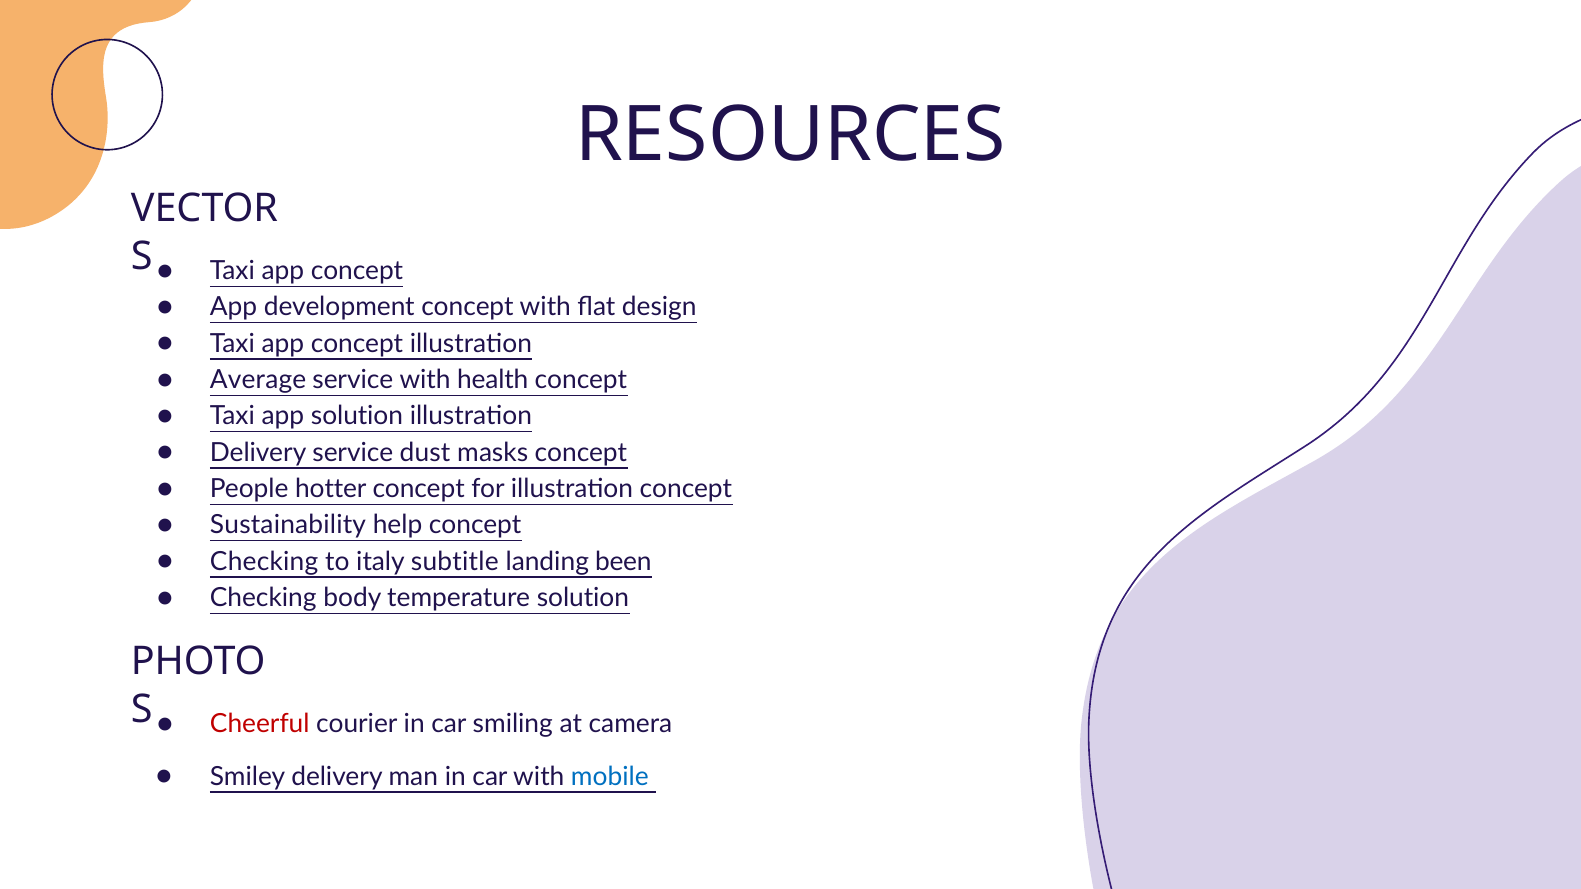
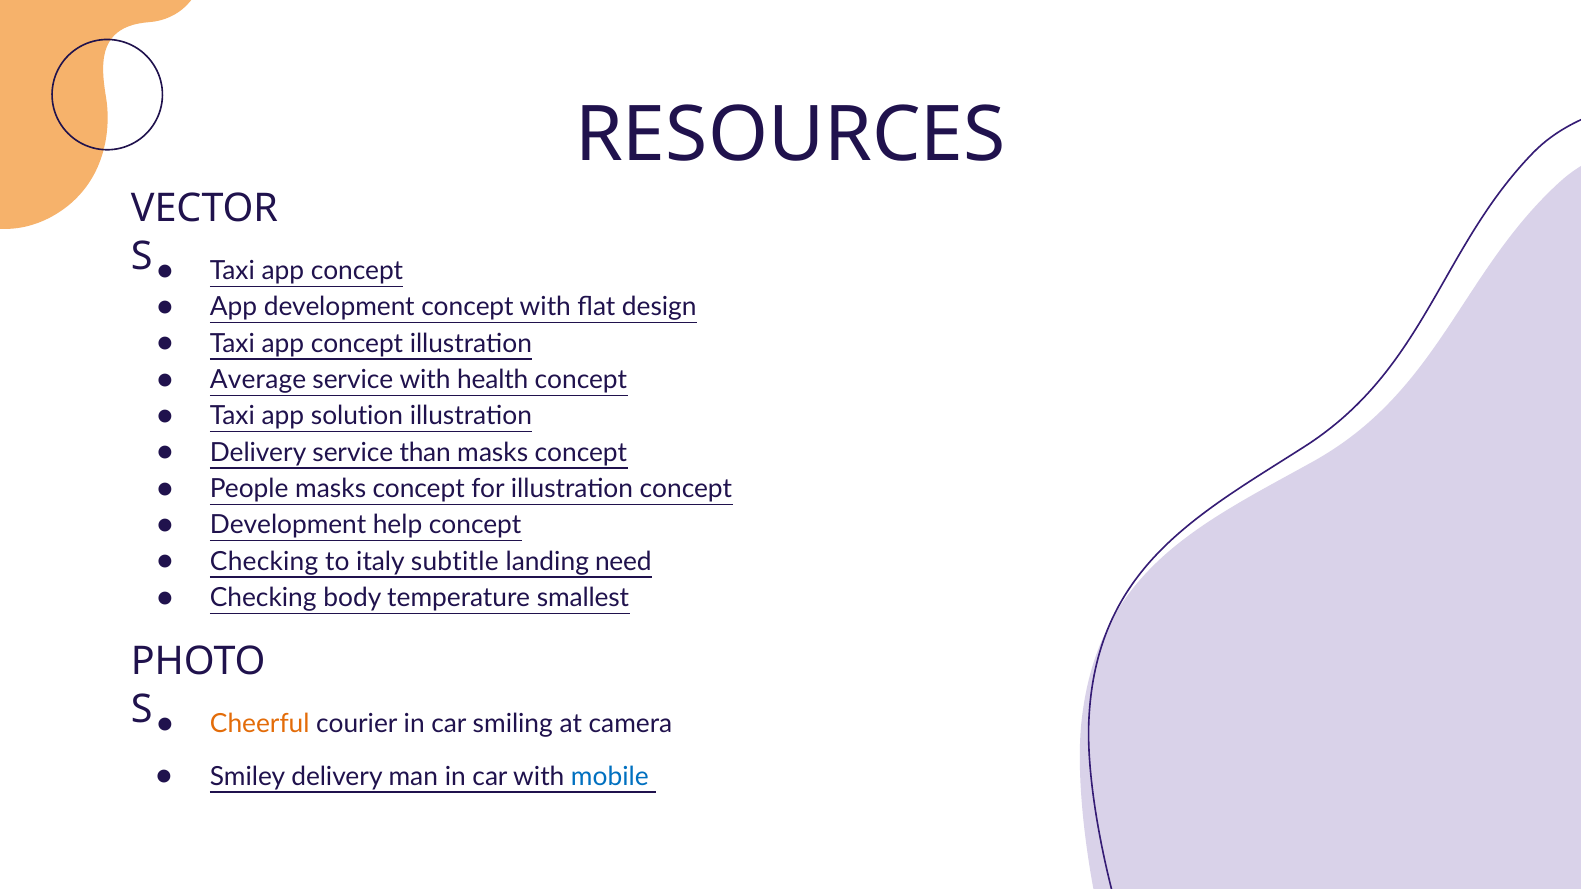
dust: dust -> than
People hotter: hotter -> masks
Sustainability at (288, 525): Sustainability -> Development
been: been -> need
temperature solution: solution -> smallest
Cheerful colour: red -> orange
